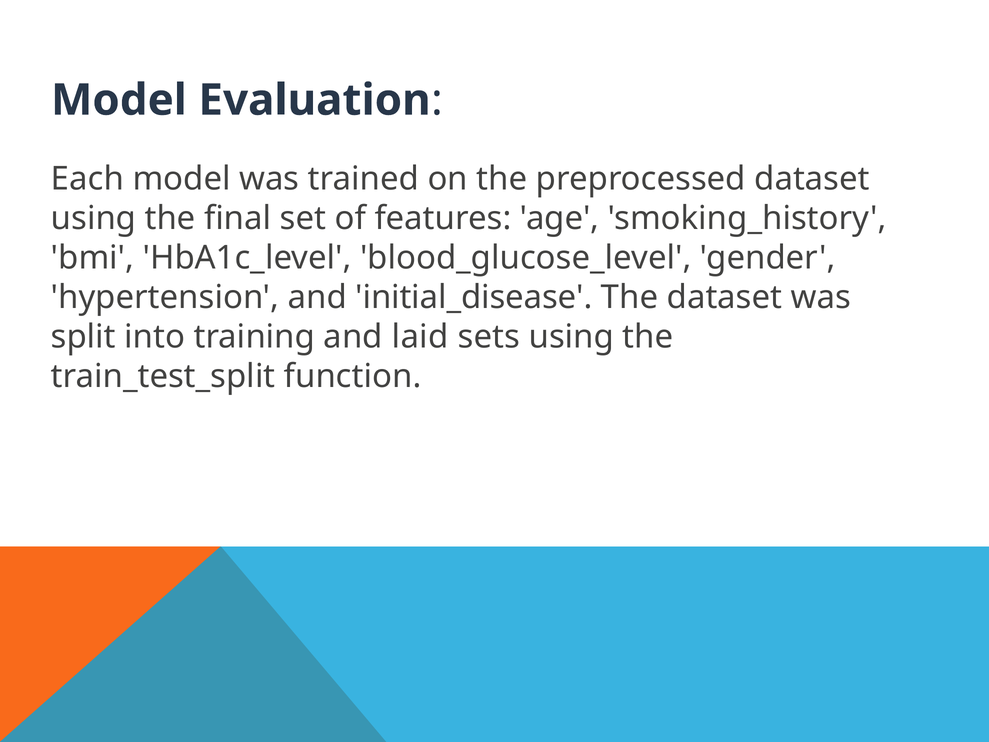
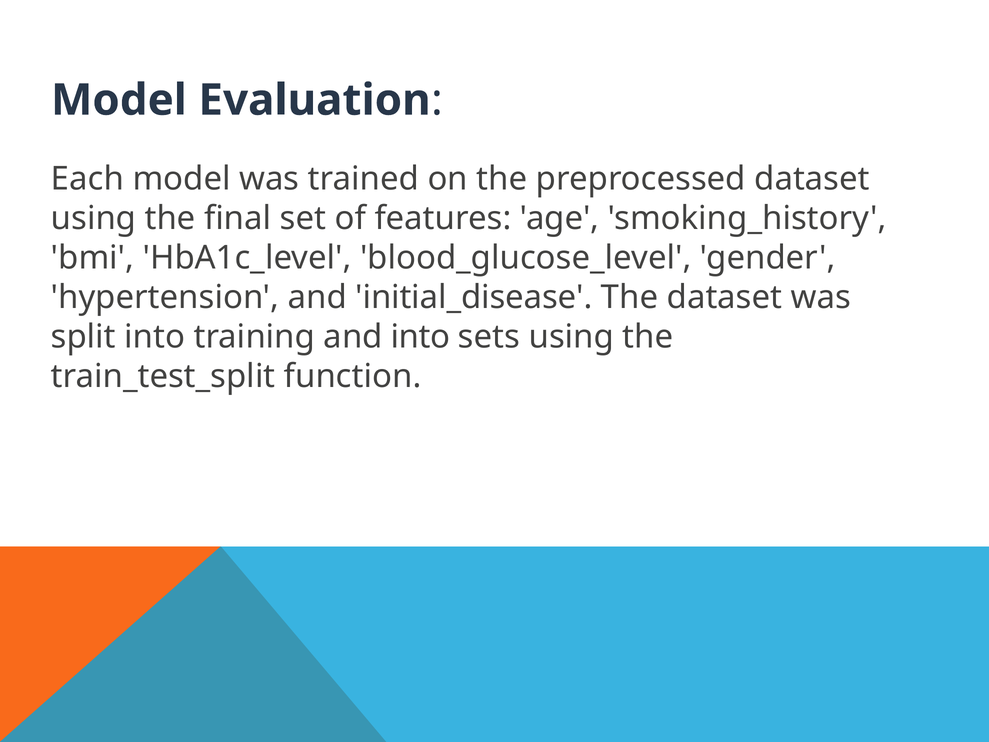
and laid: laid -> into
